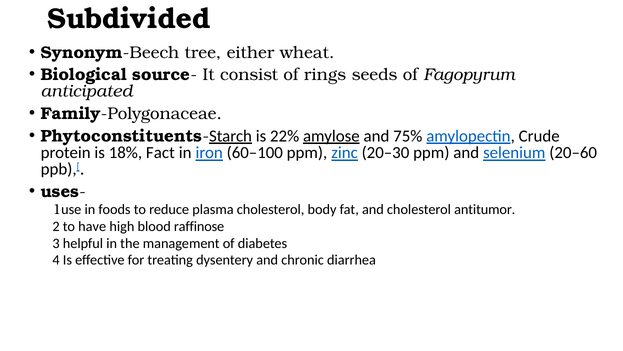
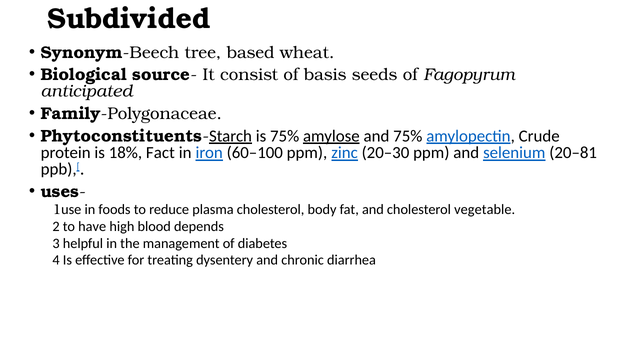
either: either -> based
rings: rings -> basis
is 22%: 22% -> 75%
20–60: 20–60 -> 20–81
antitumor: antitumor -> vegetable
raffinose: raffinose -> depends
